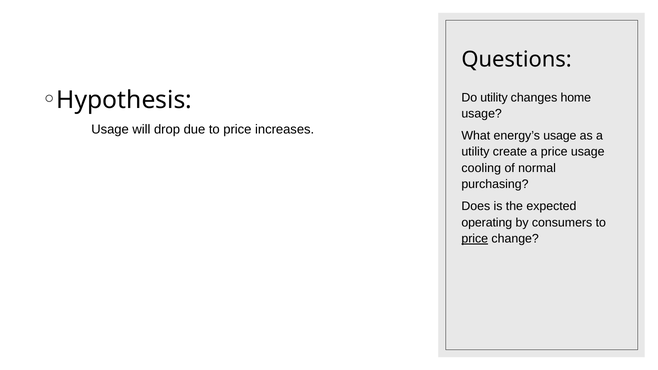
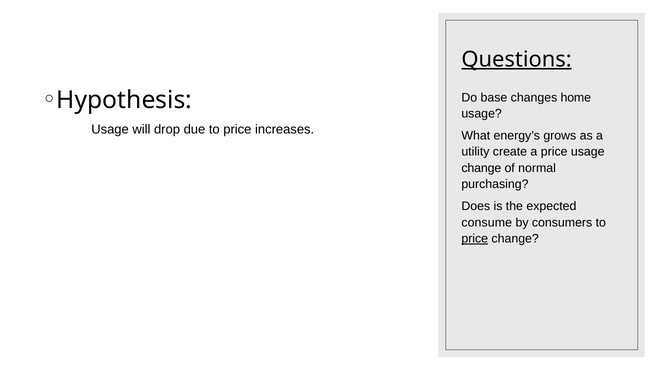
Questions underline: none -> present
Do utility: utility -> base
energy’s usage: usage -> grows
cooling at (481, 168): cooling -> change
operating: operating -> consume
